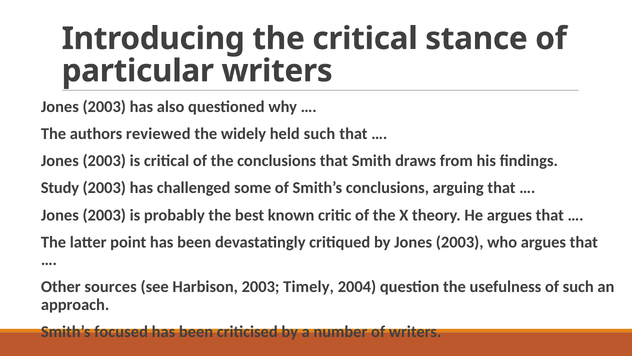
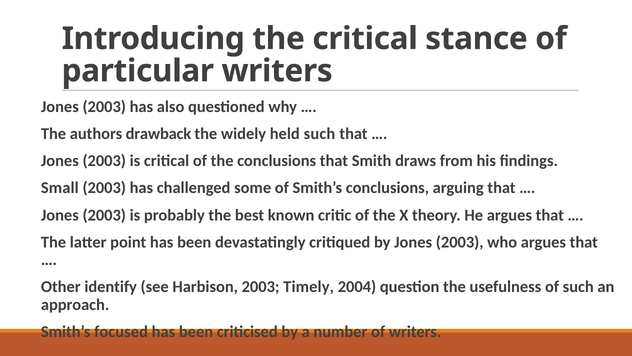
reviewed: reviewed -> drawback
Study: Study -> Small
sources: sources -> identify
